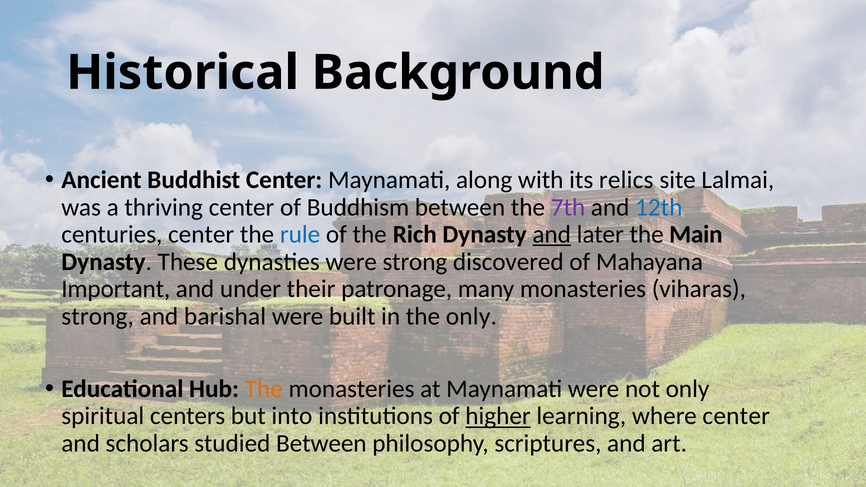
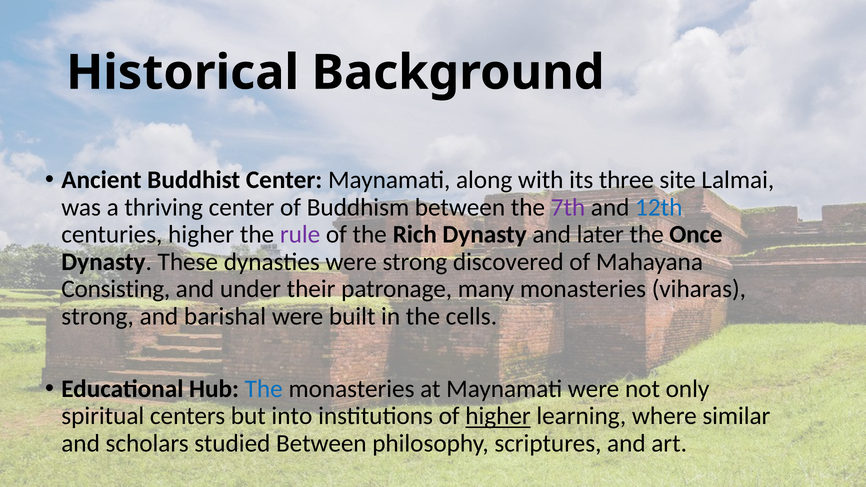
relics: relics -> three
centuries center: center -> higher
rule colour: blue -> purple
and at (552, 235) underline: present -> none
Main: Main -> Once
Important: Important -> Consisting
the only: only -> cells
The at (264, 389) colour: orange -> blue
where center: center -> similar
